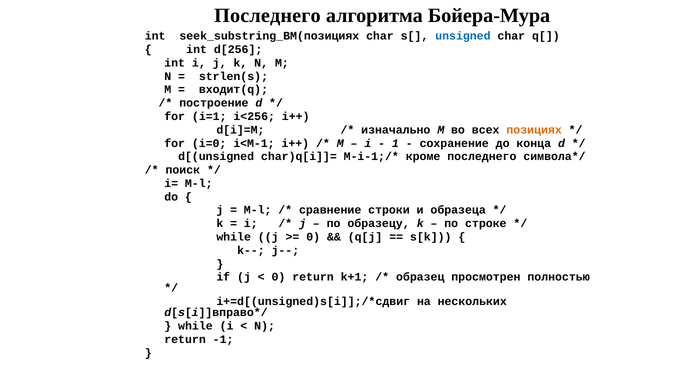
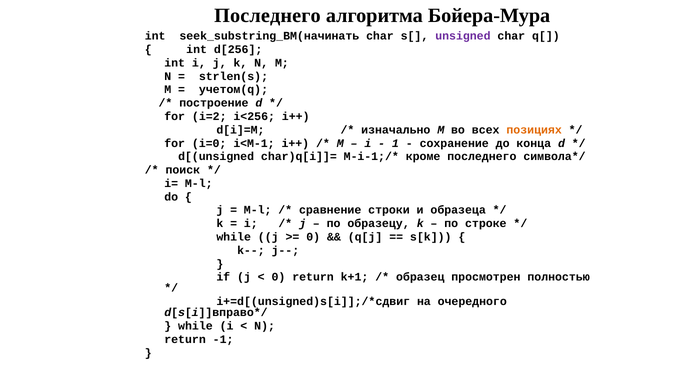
seek_substring_BM(позициях: seek_substring_BM(позициях -> seek_substring_BM(начинать
unsigned colour: blue -> purple
входит(q: входит(q -> учетом(q
i=1: i=1 -> i=2
нескольких: нескольких -> очередного
